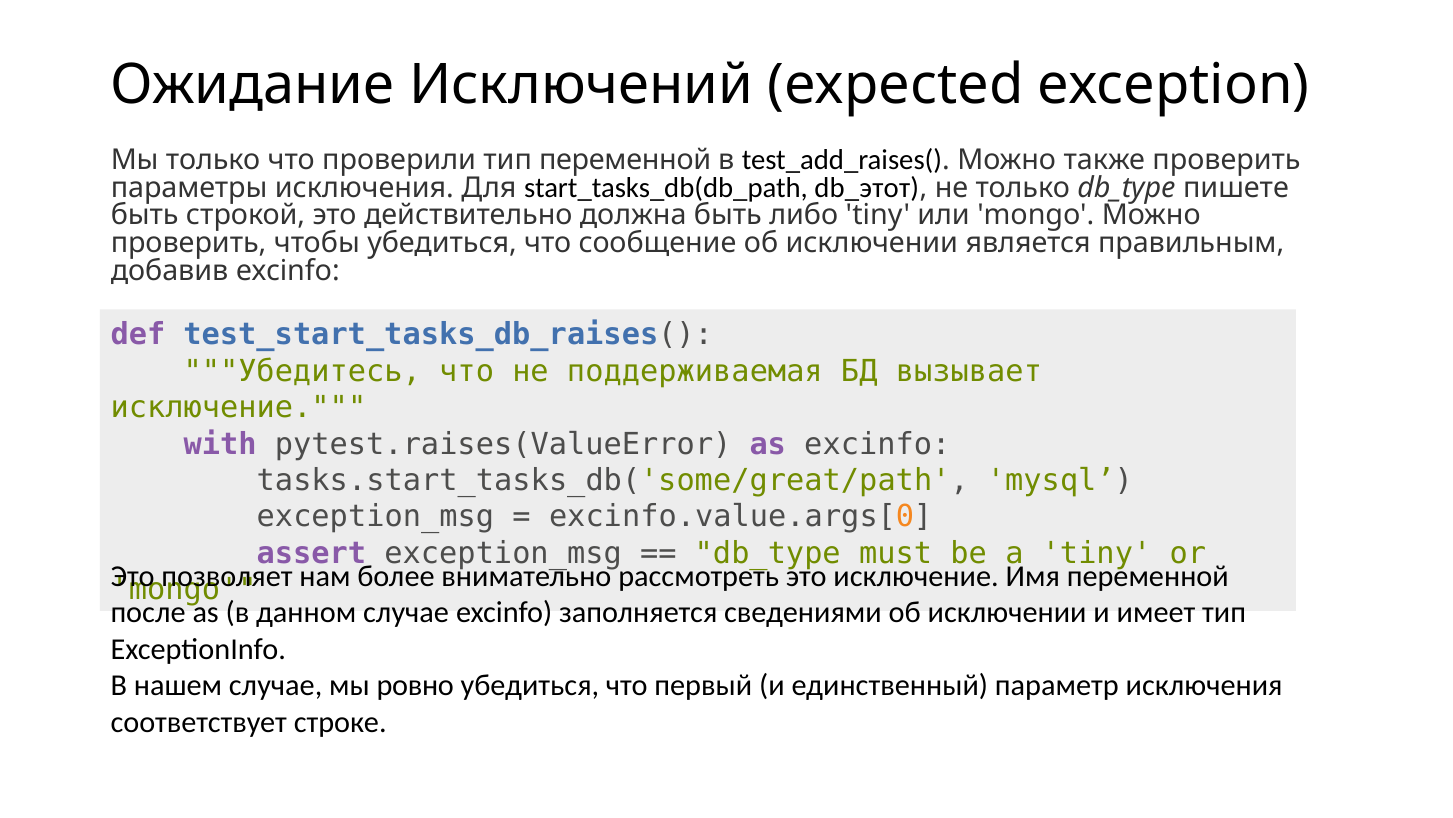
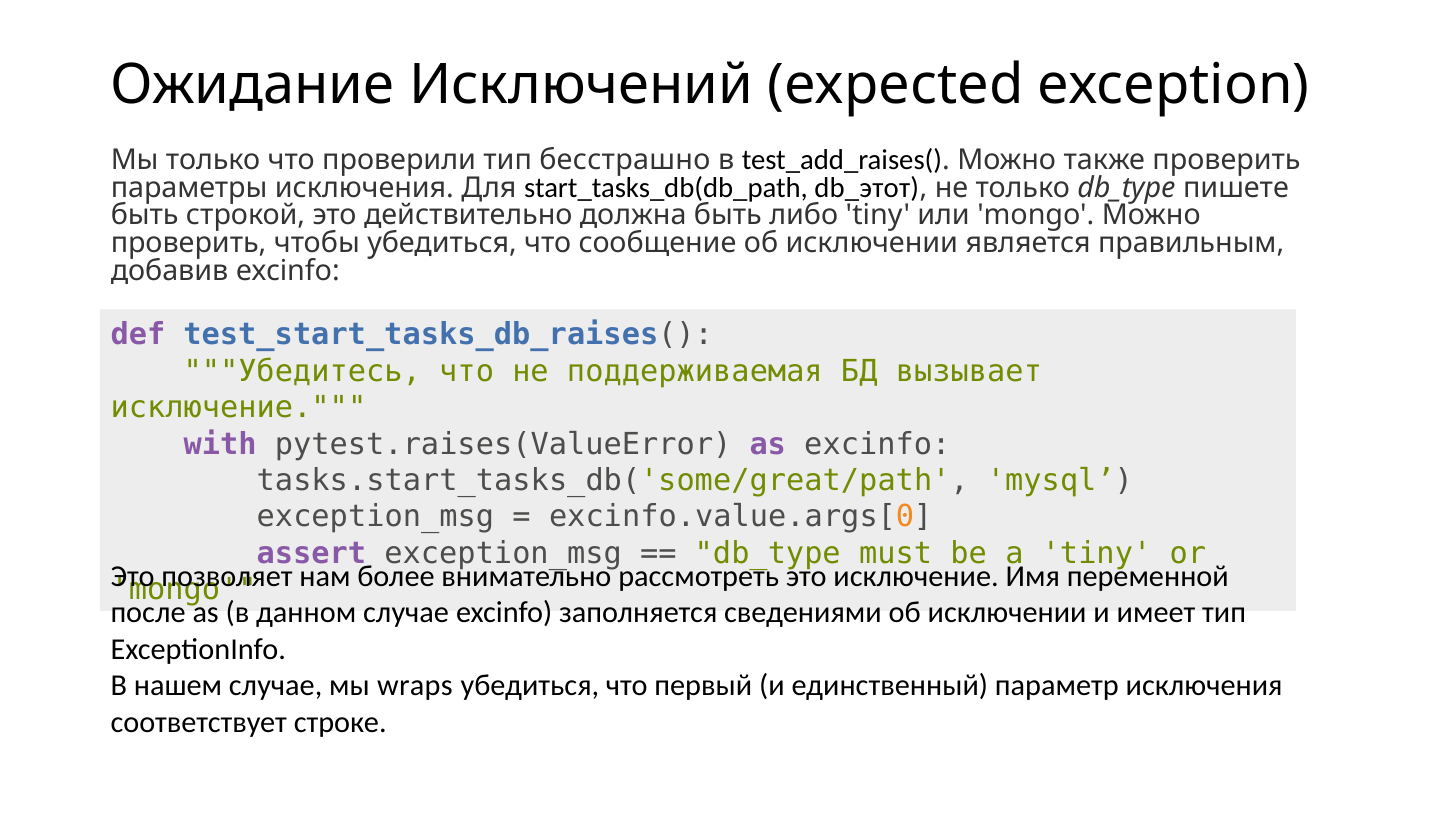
тип переменной: переменной -> бесстрашно
ровно: ровно -> wraps
